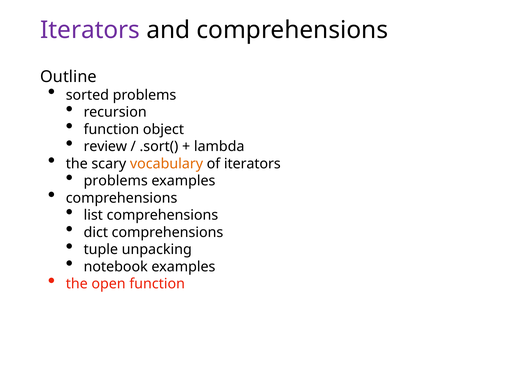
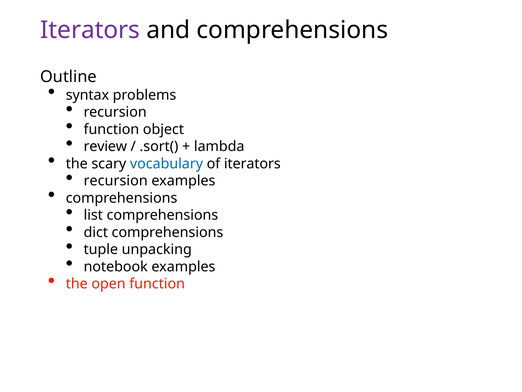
sorted: sorted -> syntax
vocabulary colour: orange -> blue
problems at (116, 181): problems -> recursion
